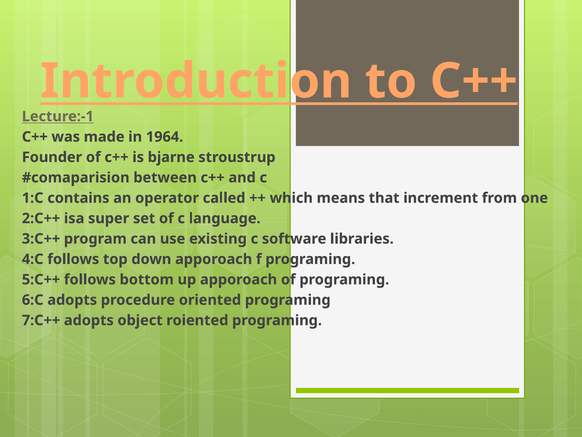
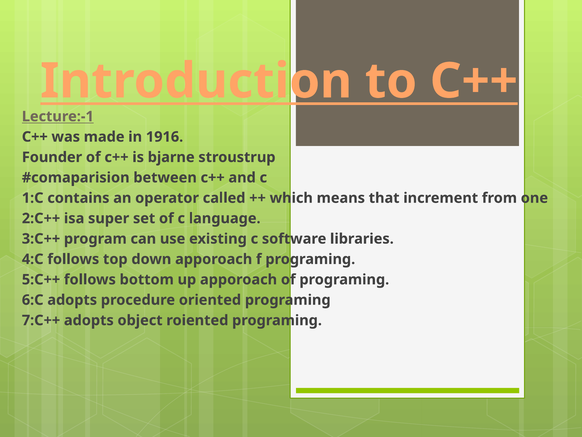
1964: 1964 -> 1916
